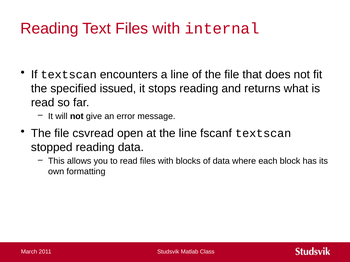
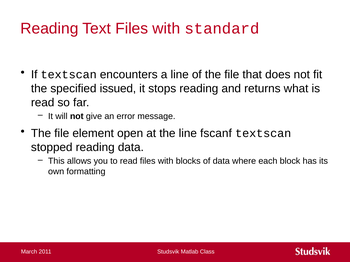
internal: internal -> standard
csvread: csvread -> element
